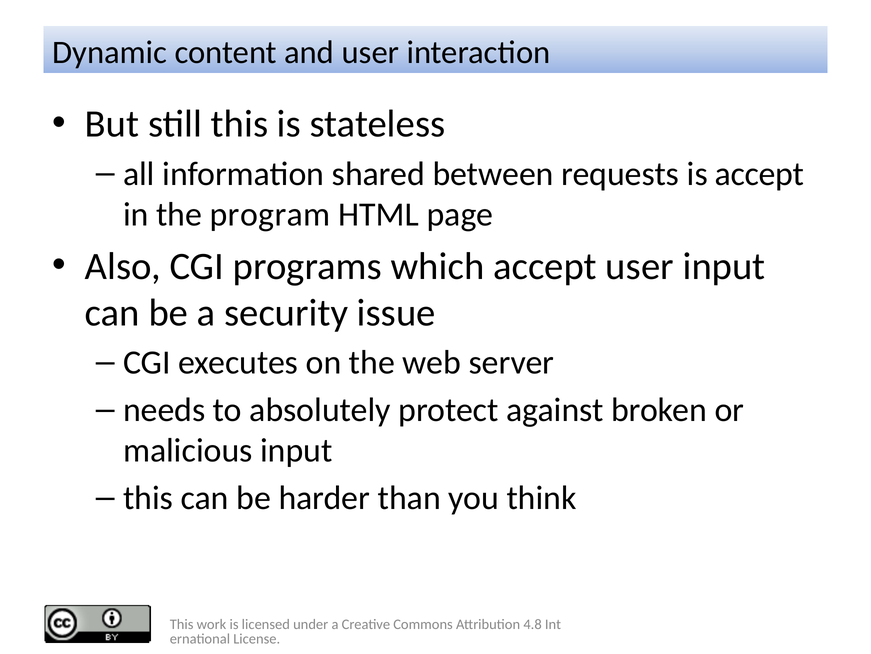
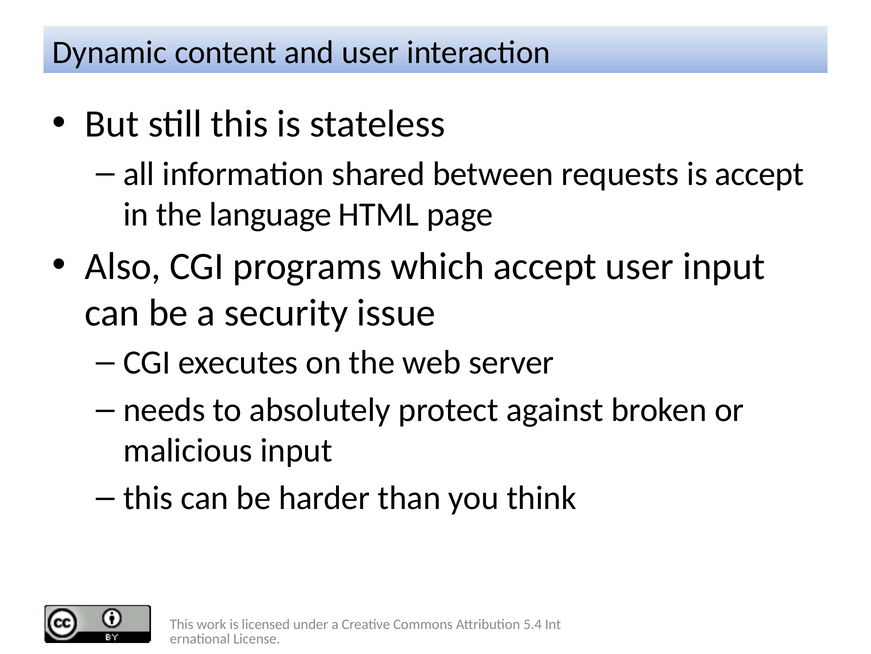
program: program -> language
4.8: 4.8 -> 5.4
